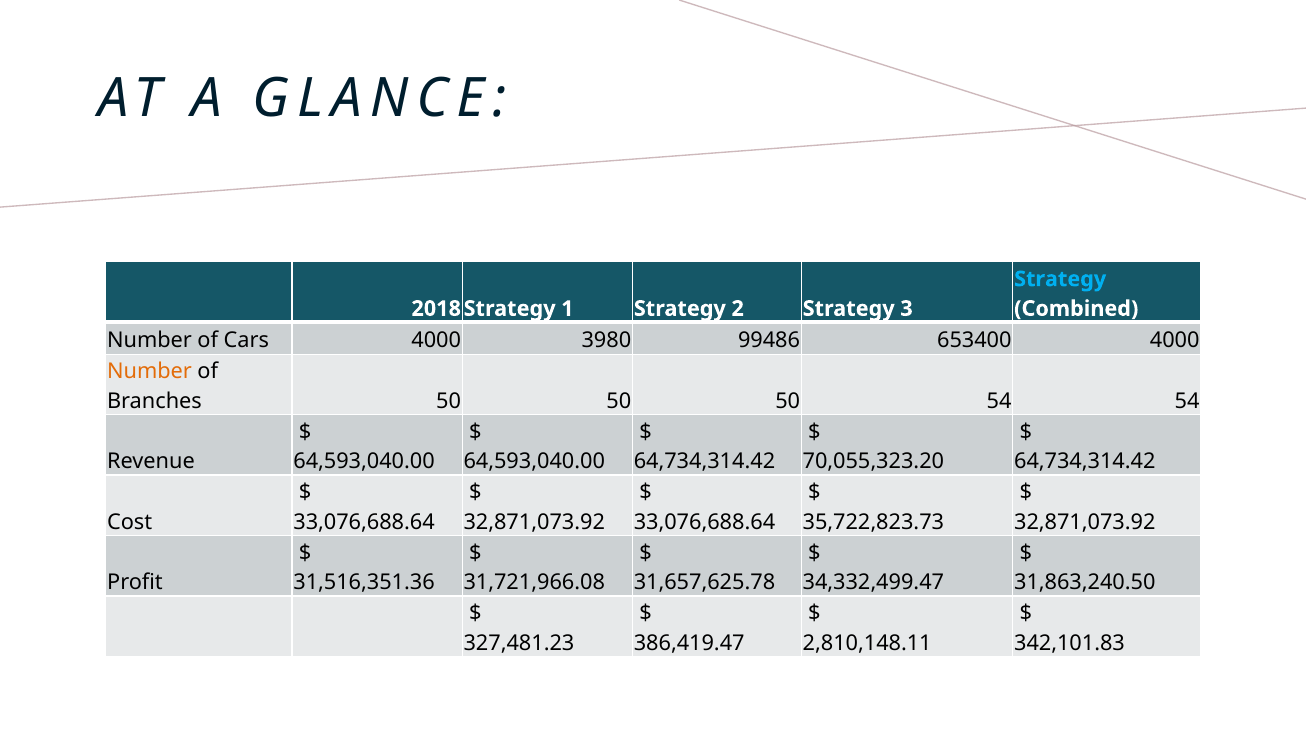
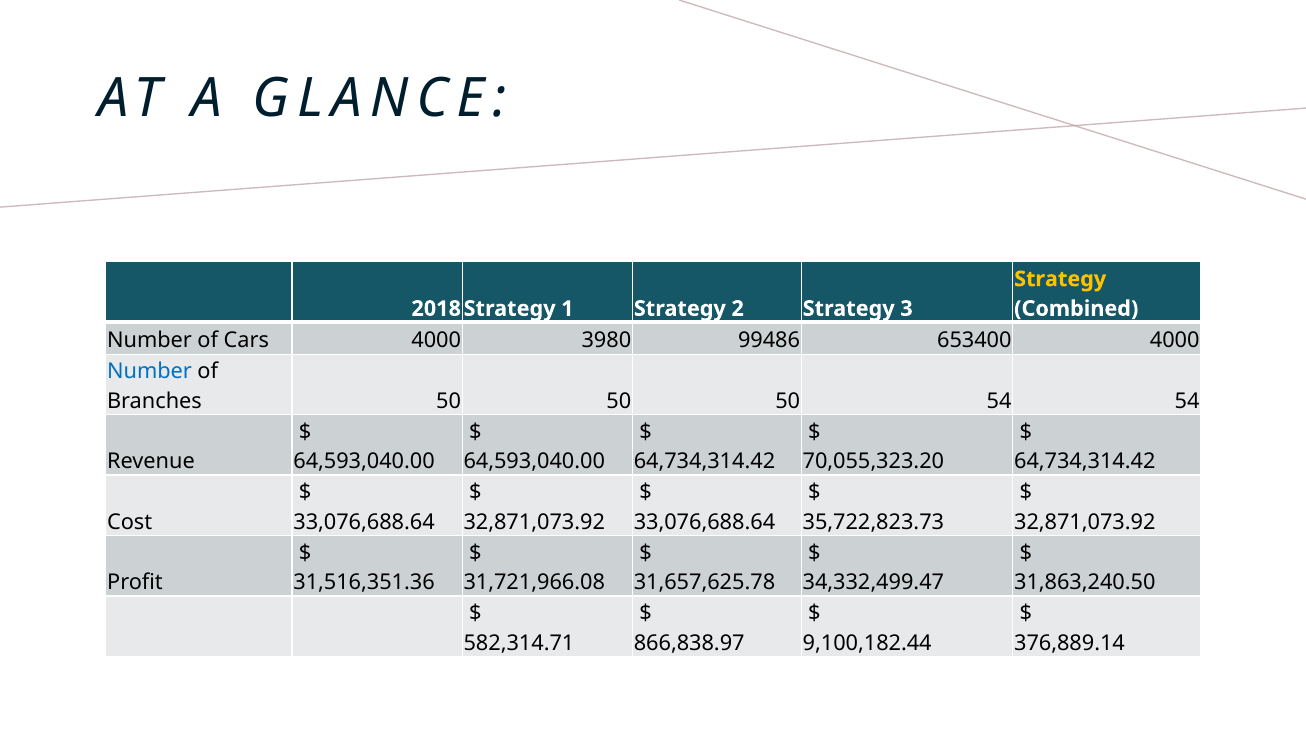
Strategy at (1060, 279) colour: light blue -> yellow
Number at (150, 371) colour: orange -> blue
327,481.23: 327,481.23 -> 582,314.71
386,419.47: 386,419.47 -> 866,838.97
2,810,148.11: 2,810,148.11 -> 9,100,182.44
342,101.83: 342,101.83 -> 376,889.14
